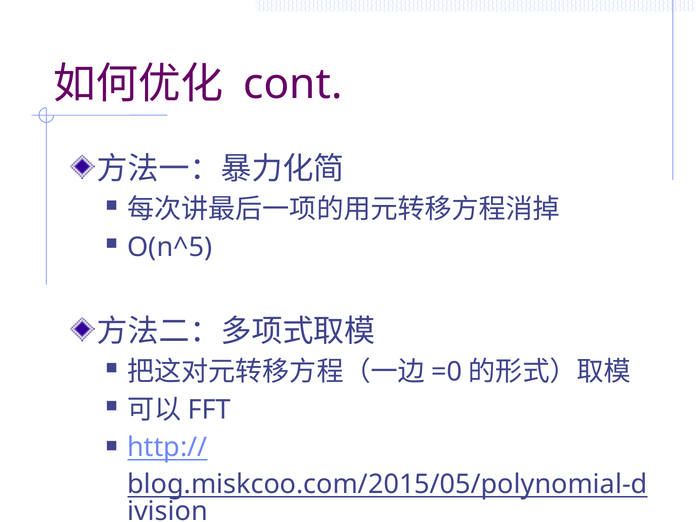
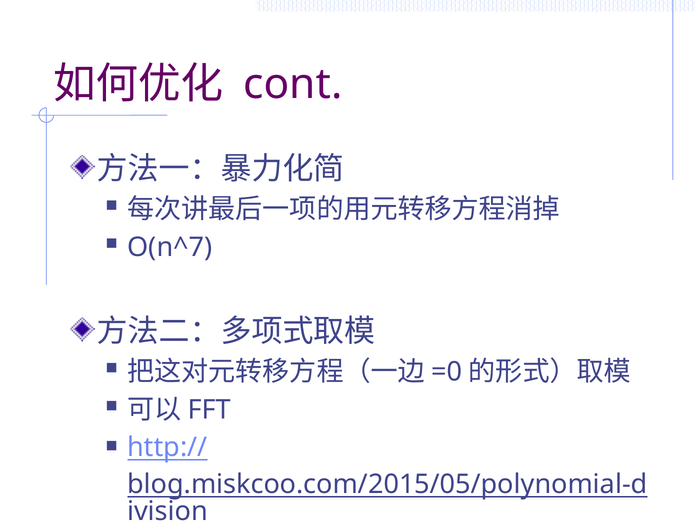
O(n^5: O(n^5 -> O(n^7
